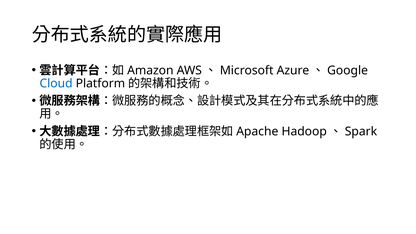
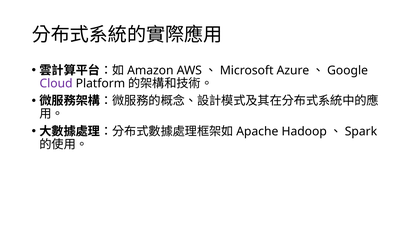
Cloud colour: blue -> purple
